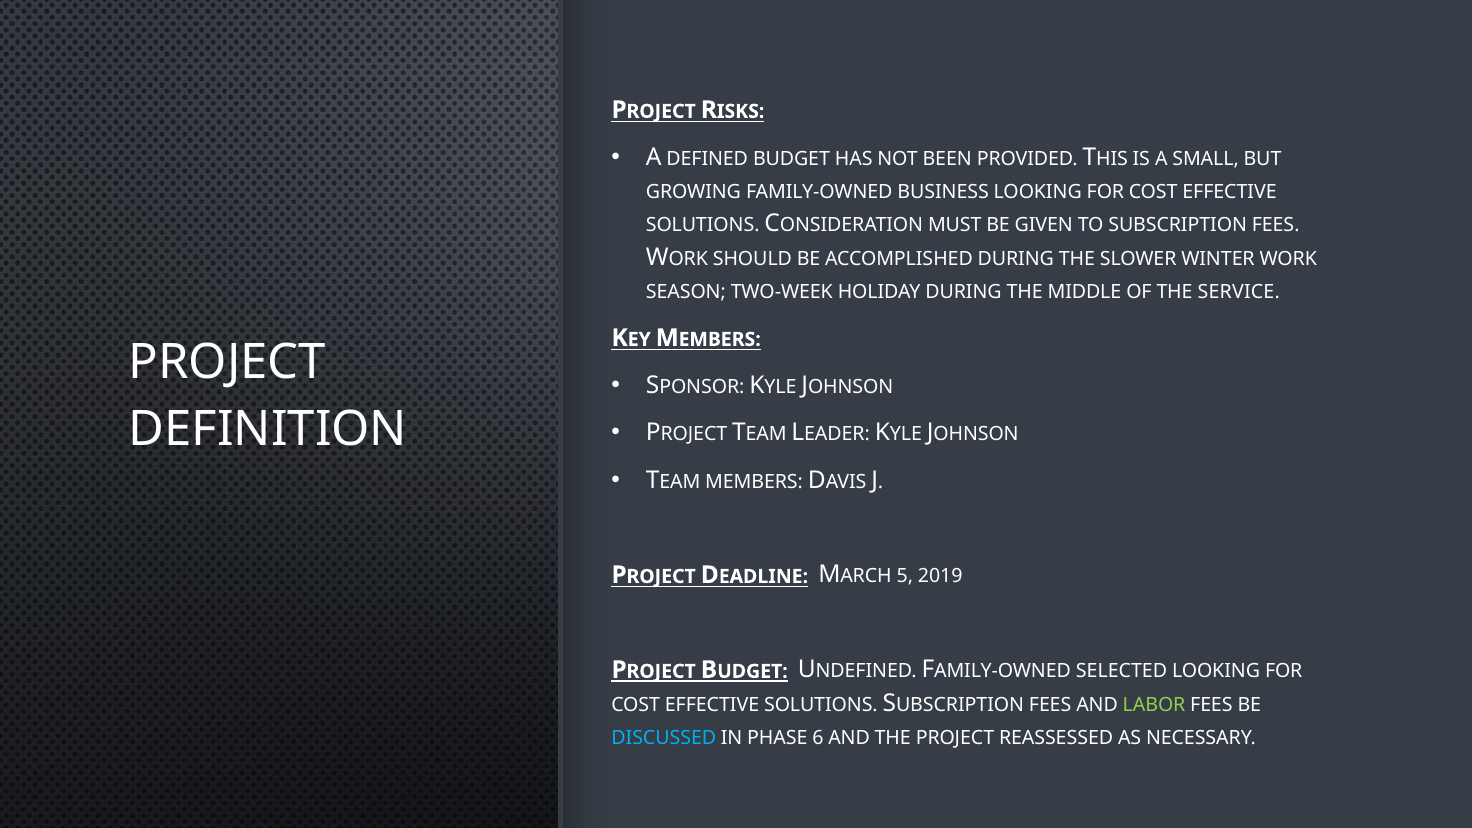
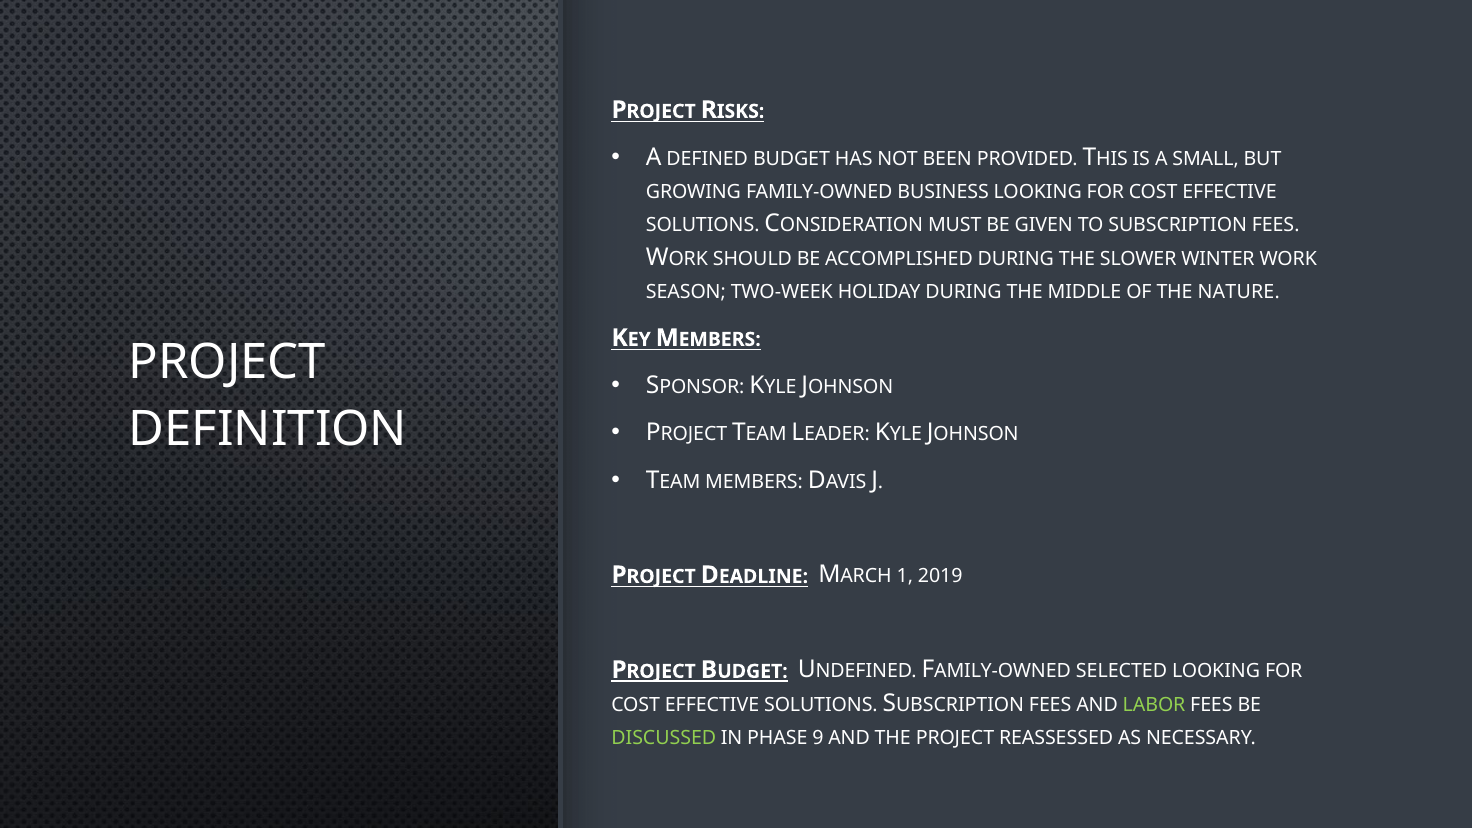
SERVICE: SERVICE -> NATURE
5: 5 -> 1
DISCUSSED colour: light blue -> light green
6: 6 -> 9
